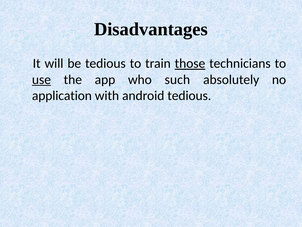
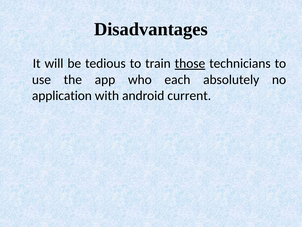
use underline: present -> none
such: such -> each
android tedious: tedious -> current
